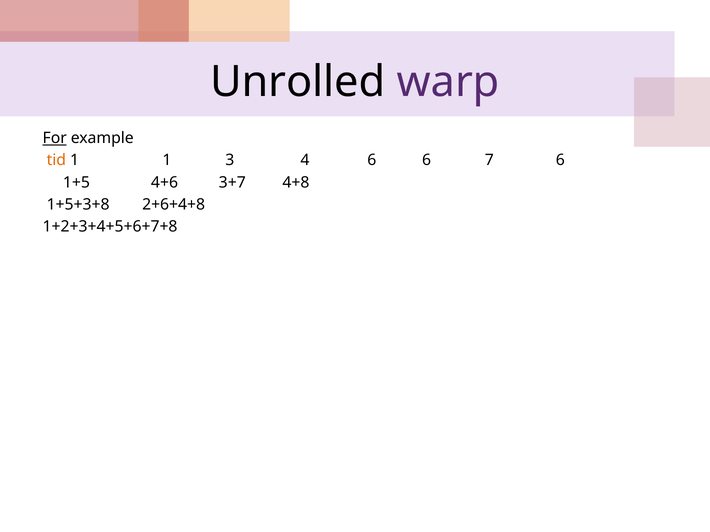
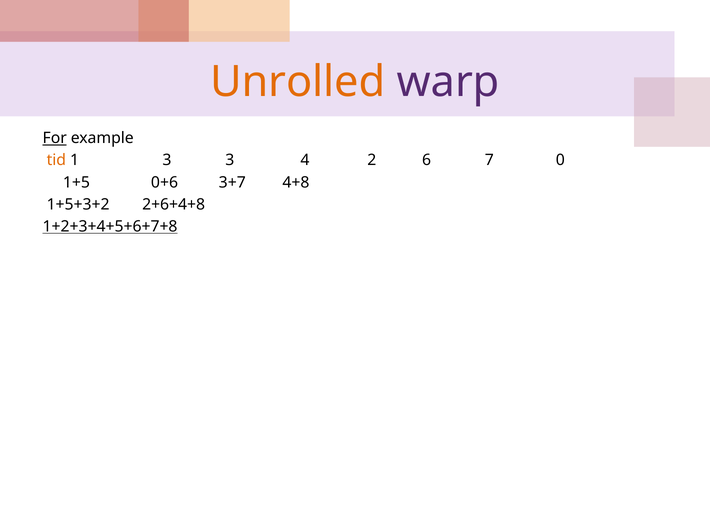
Unrolled colour: black -> orange
1 1: 1 -> 3
4 6: 6 -> 2
7 6: 6 -> 0
4+6: 4+6 -> 0+6
1+5+3+8: 1+5+3+8 -> 1+5+3+2
1+2+3+4+5+6+7+8 underline: none -> present
